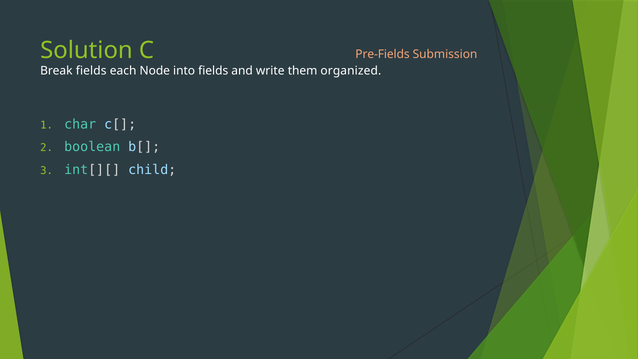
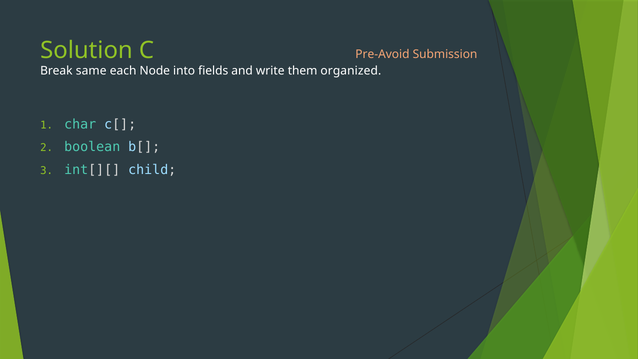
Pre-Fields: Pre-Fields -> Pre-Avoid
Break fields: fields -> same
